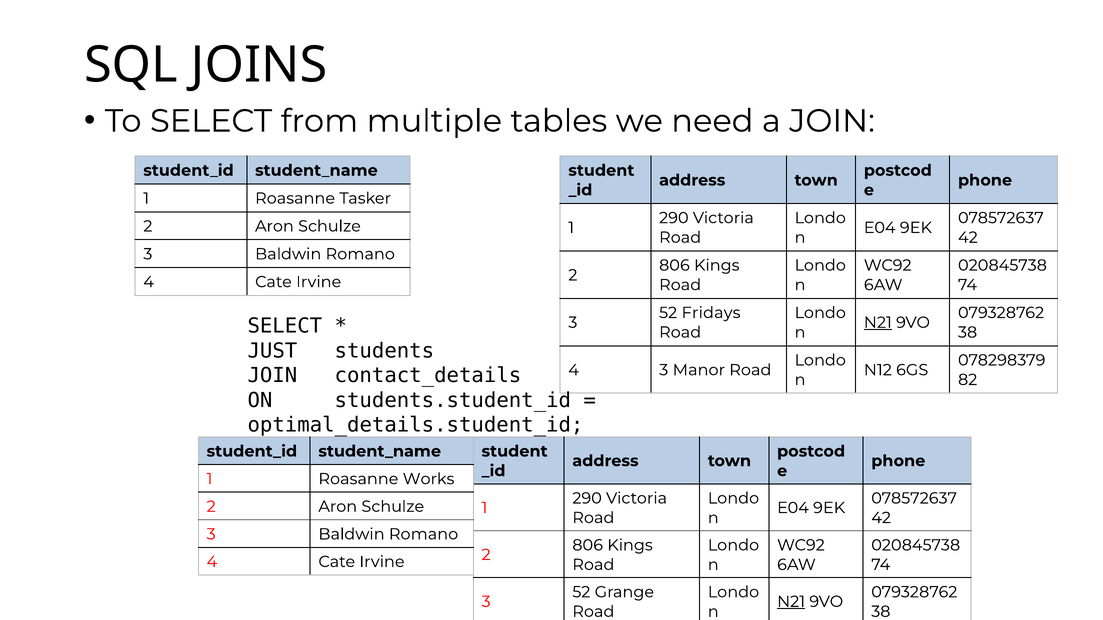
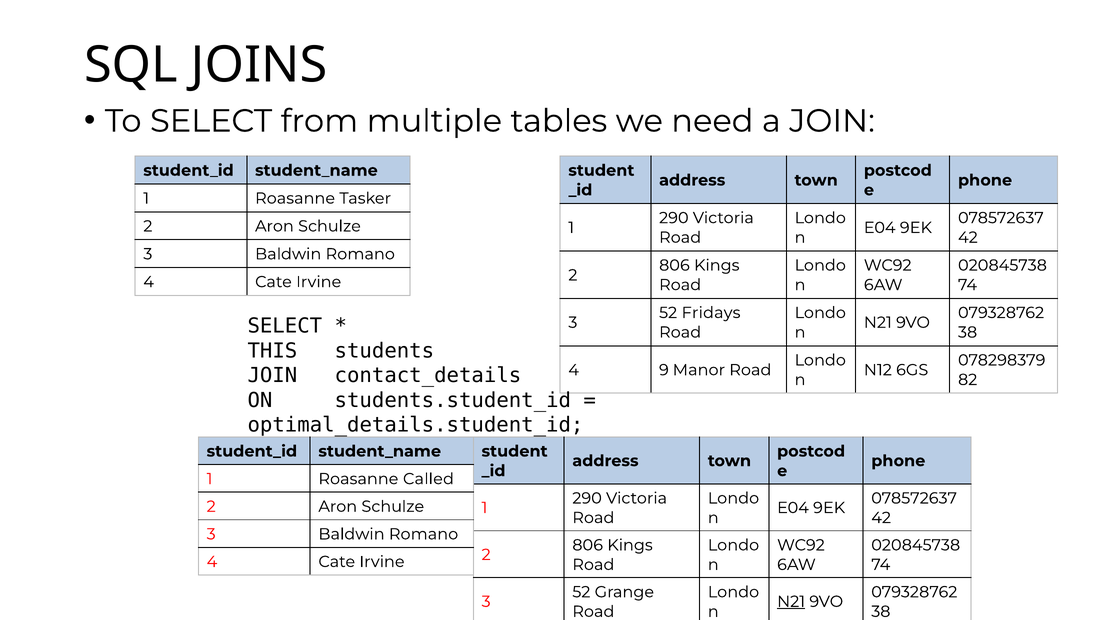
N21 at (878, 323) underline: present -> none
JUST: JUST -> THIS
4 3: 3 -> 9
Works: Works -> Called
